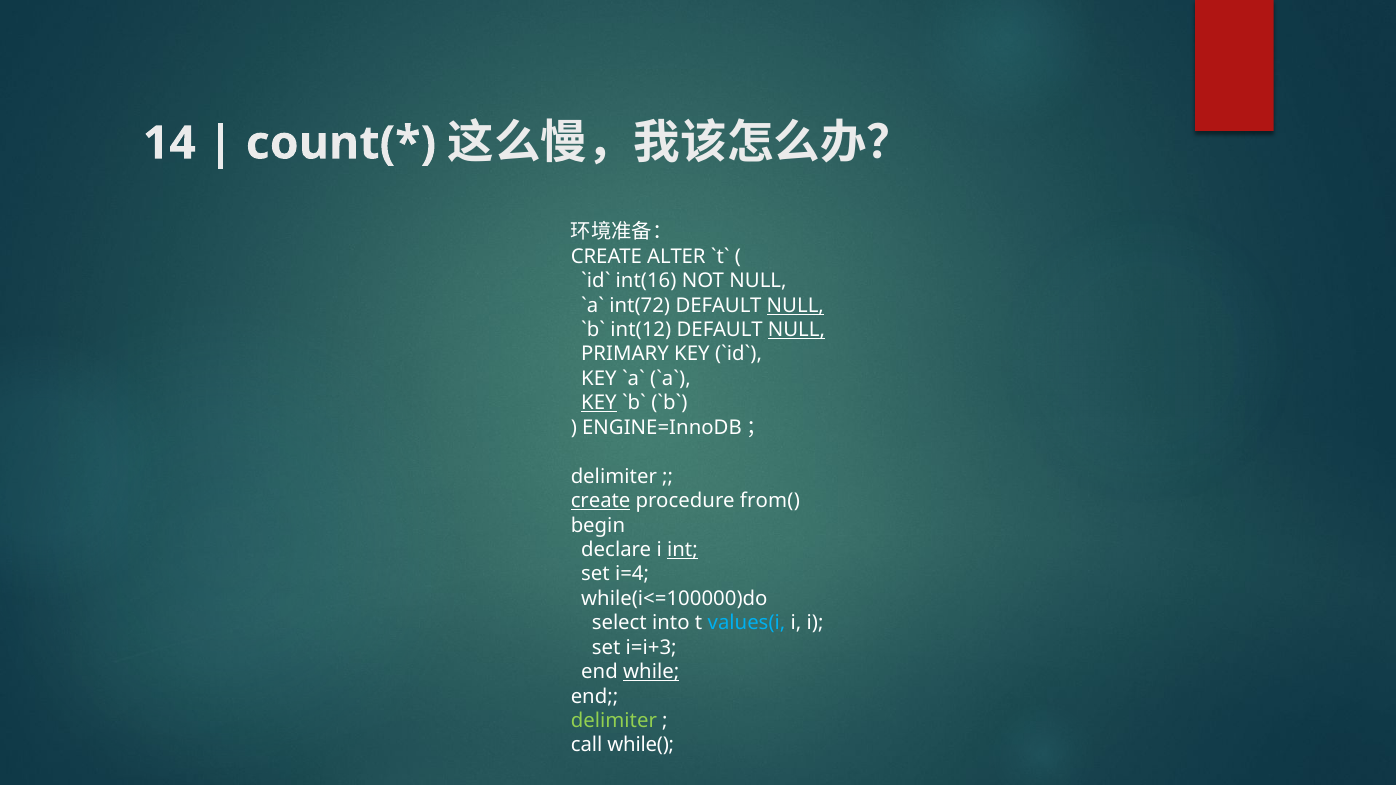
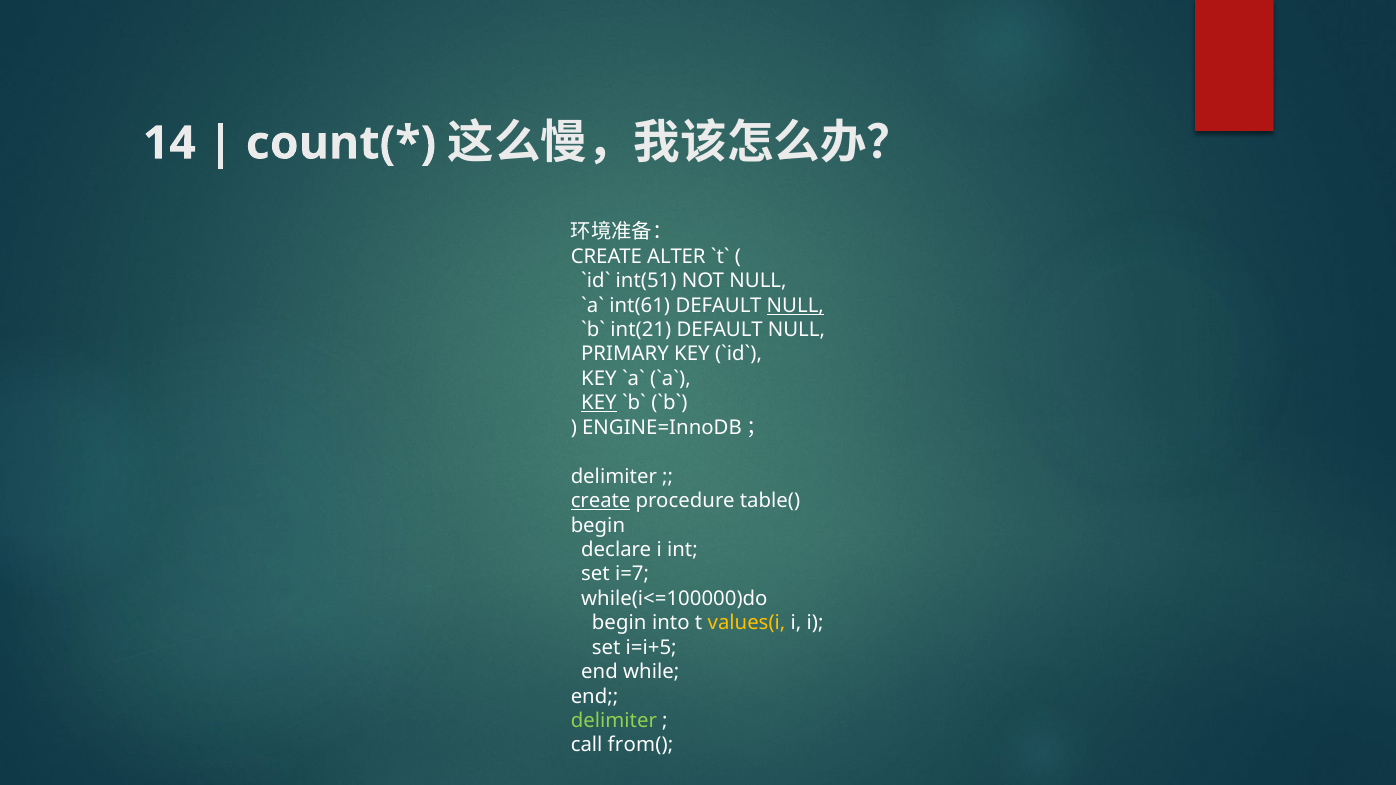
int(16: int(16 -> int(51
int(72: int(72 -> int(61
int(12: int(12 -> int(21
NULL at (796, 330) underline: present -> none
from(: from( -> table(
int underline: present -> none
i=4: i=4 -> i=7
select at (619, 623): select -> begin
values(i colour: light blue -> yellow
i=i+3: i=i+3 -> i=i+5
while underline: present -> none
while(: while( -> from(
